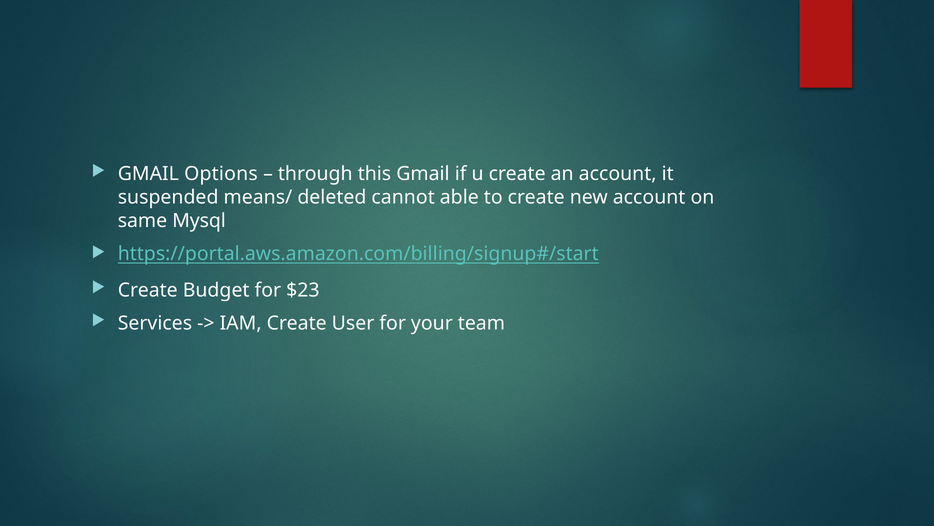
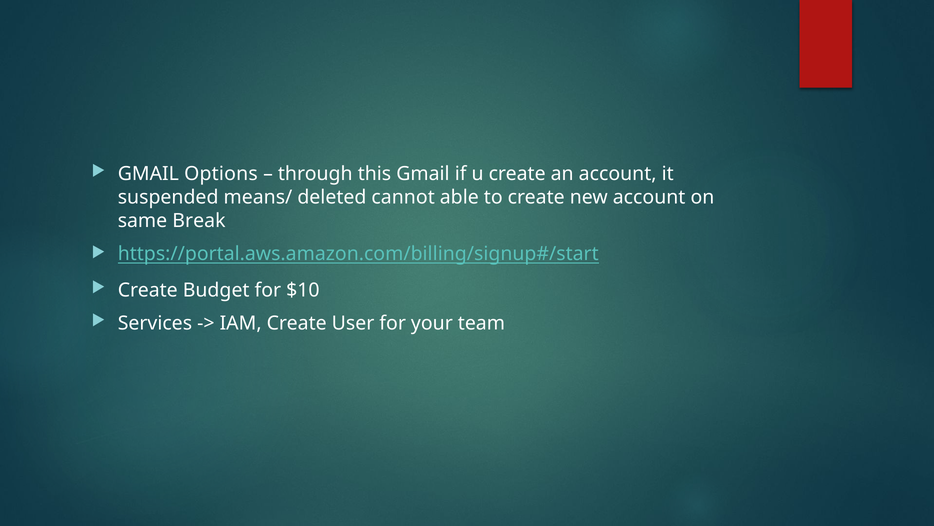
Mysql: Mysql -> Break
$23: $23 -> $10
